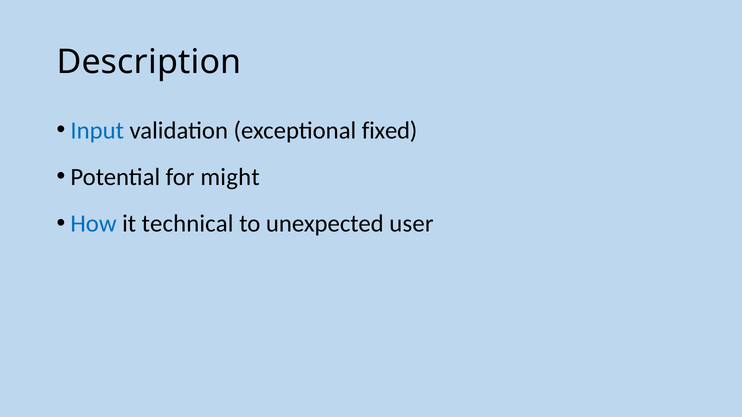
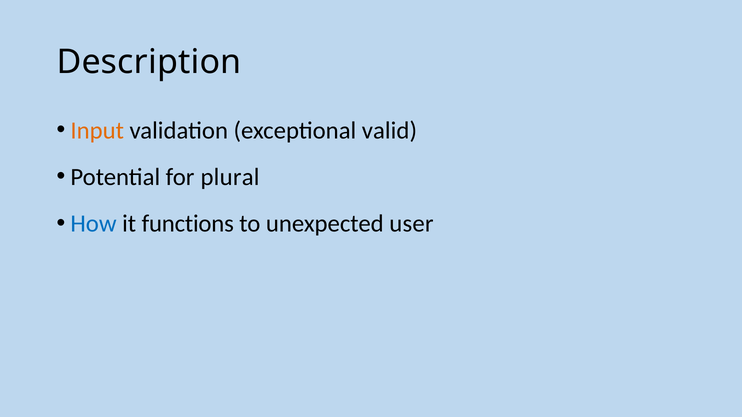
Input colour: blue -> orange
fixed: fixed -> valid
might: might -> plural
technical: technical -> functions
